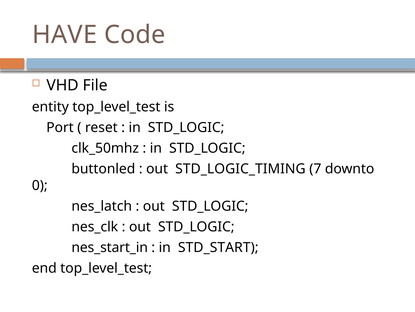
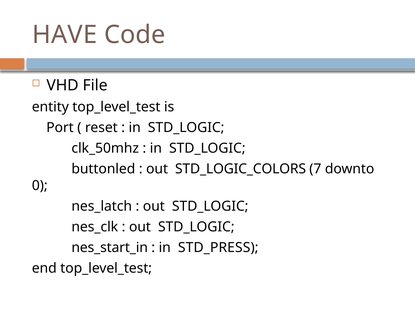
STD_LOGIC_TIMING: STD_LOGIC_TIMING -> STD_LOGIC_COLORS
STD_START: STD_START -> STD_PRESS
